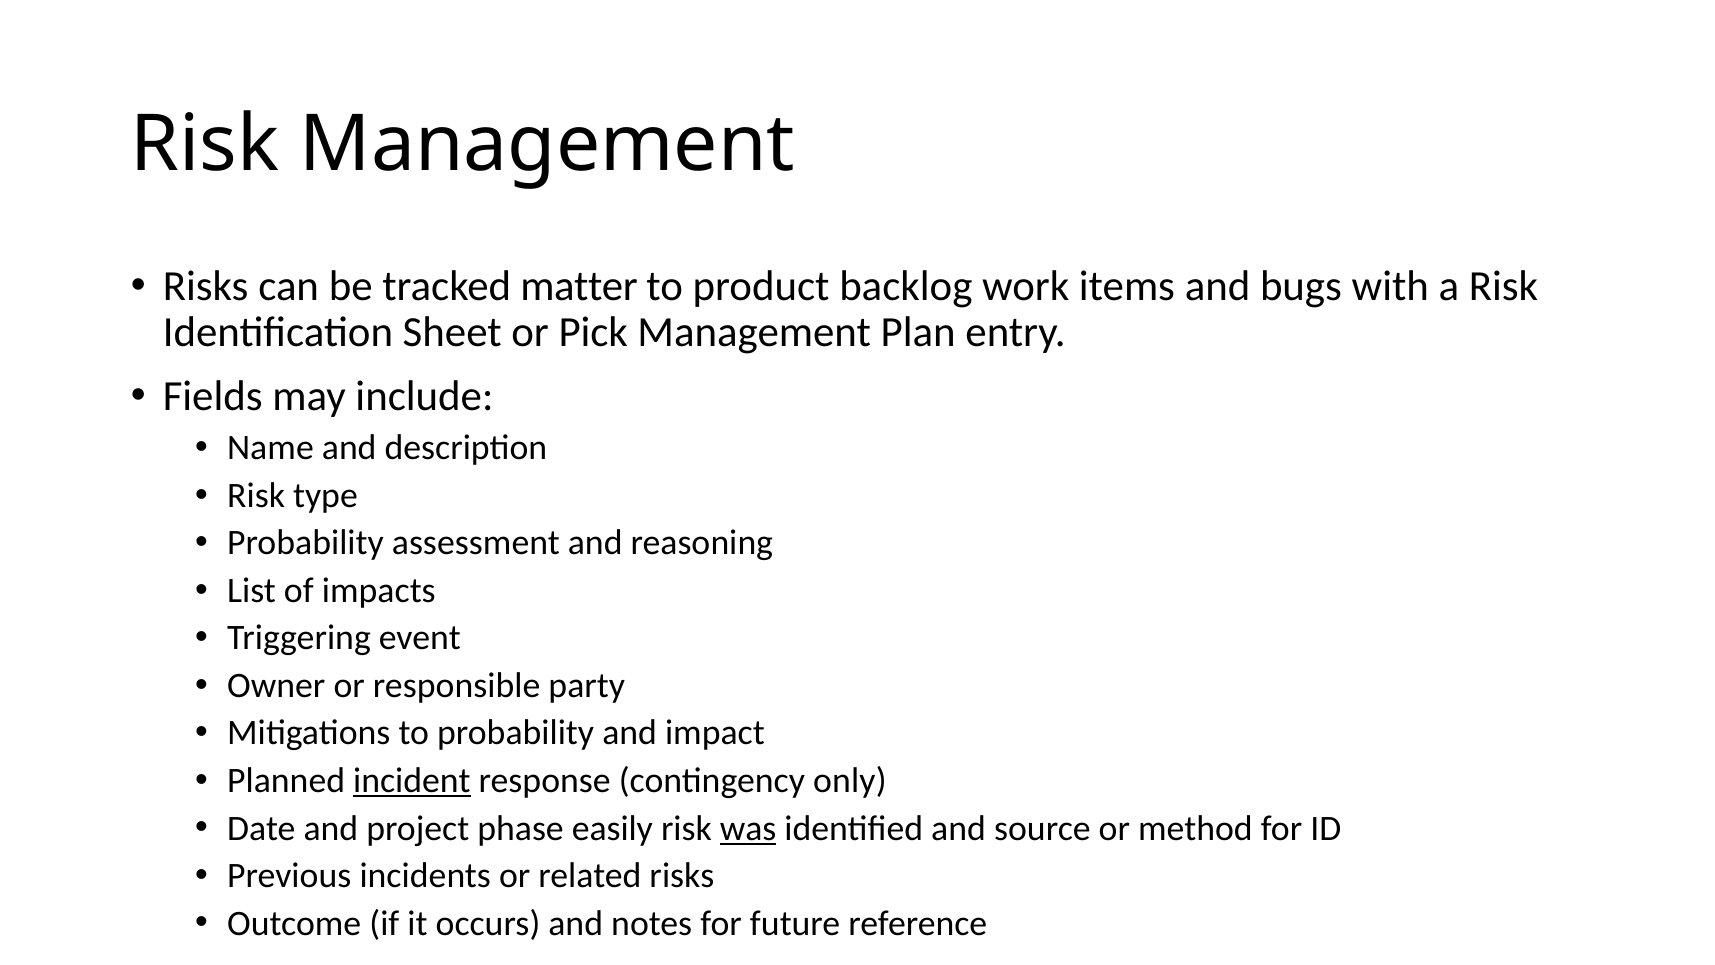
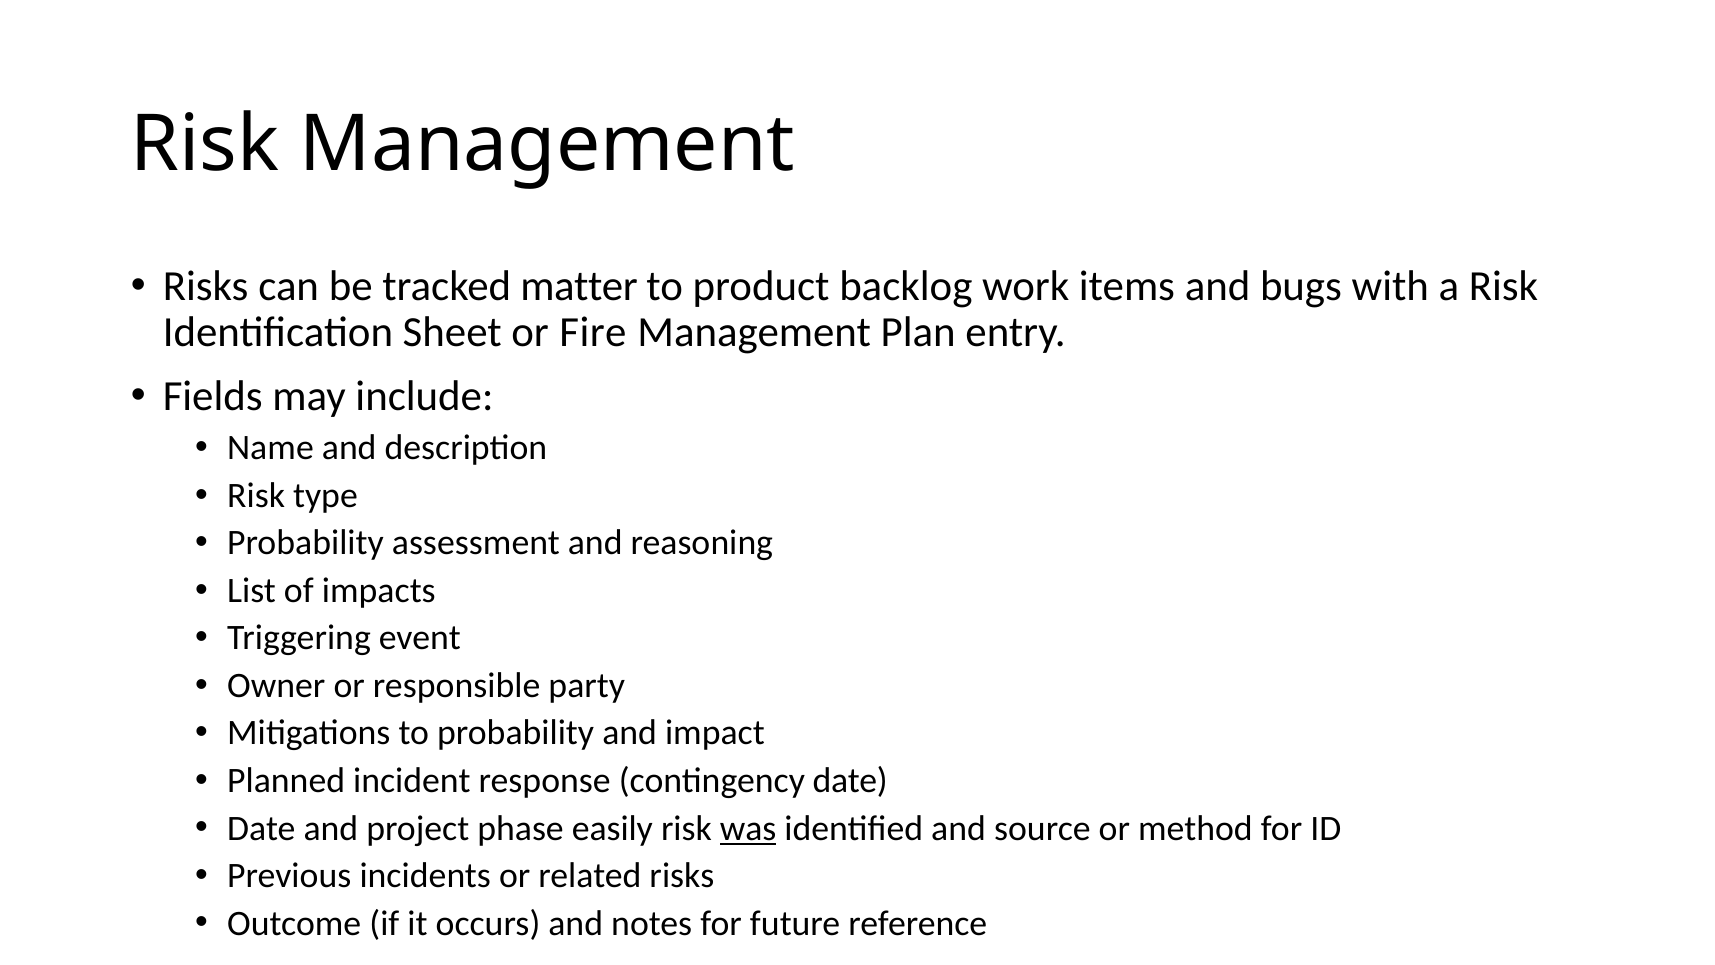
Pick: Pick -> Fire
incident underline: present -> none
contingency only: only -> date
